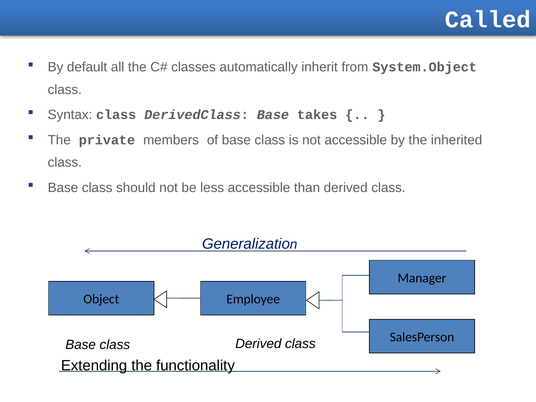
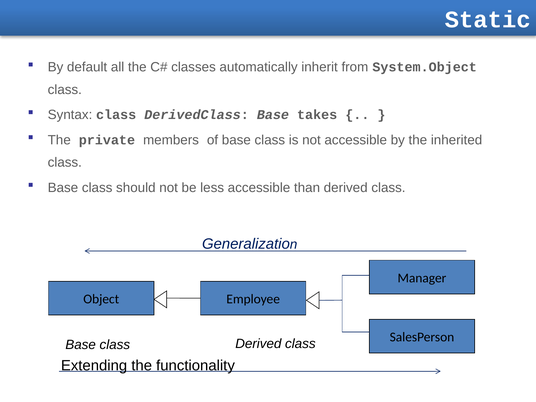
Called: Called -> Static
